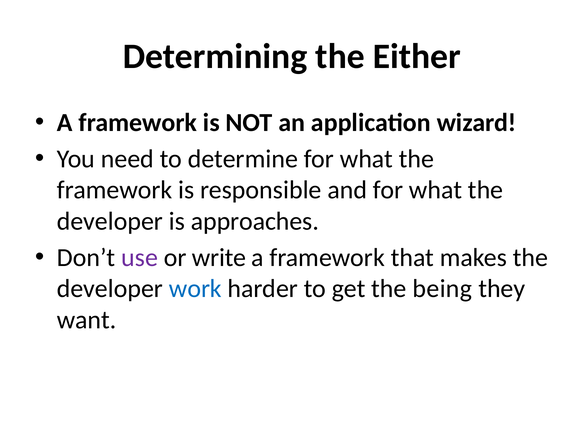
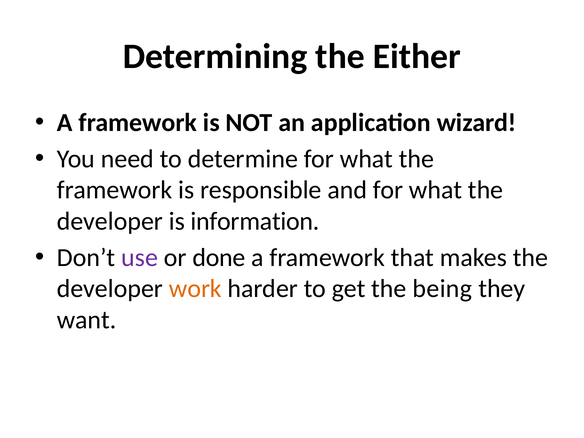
approaches: approaches -> information
write: write -> done
work colour: blue -> orange
